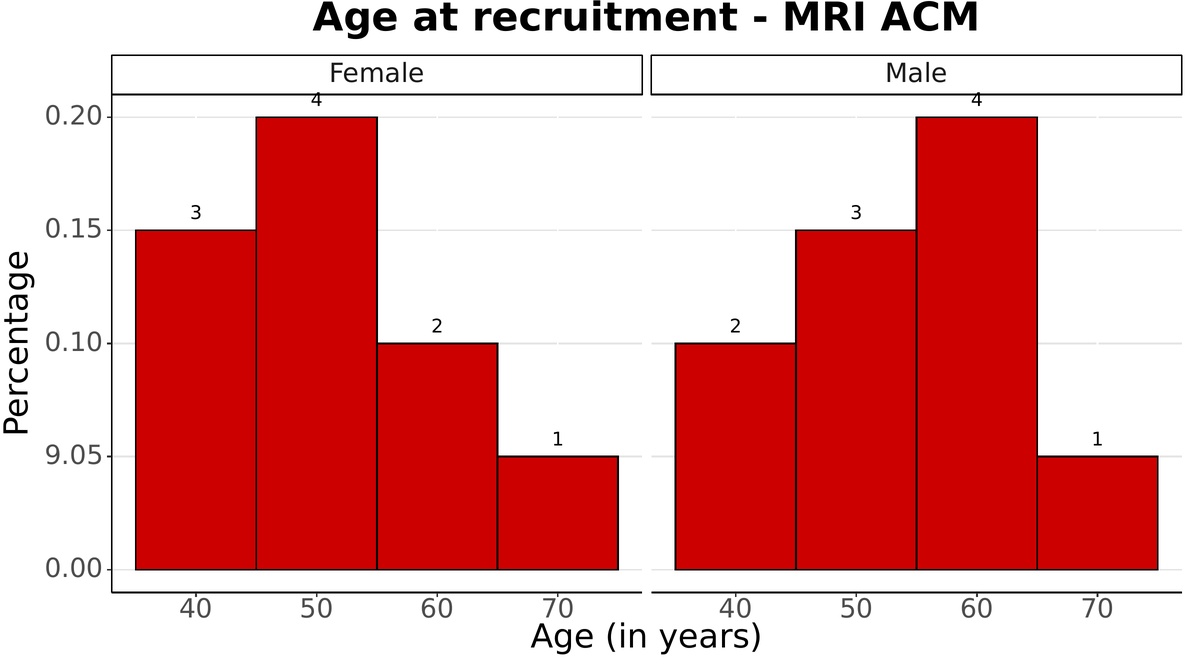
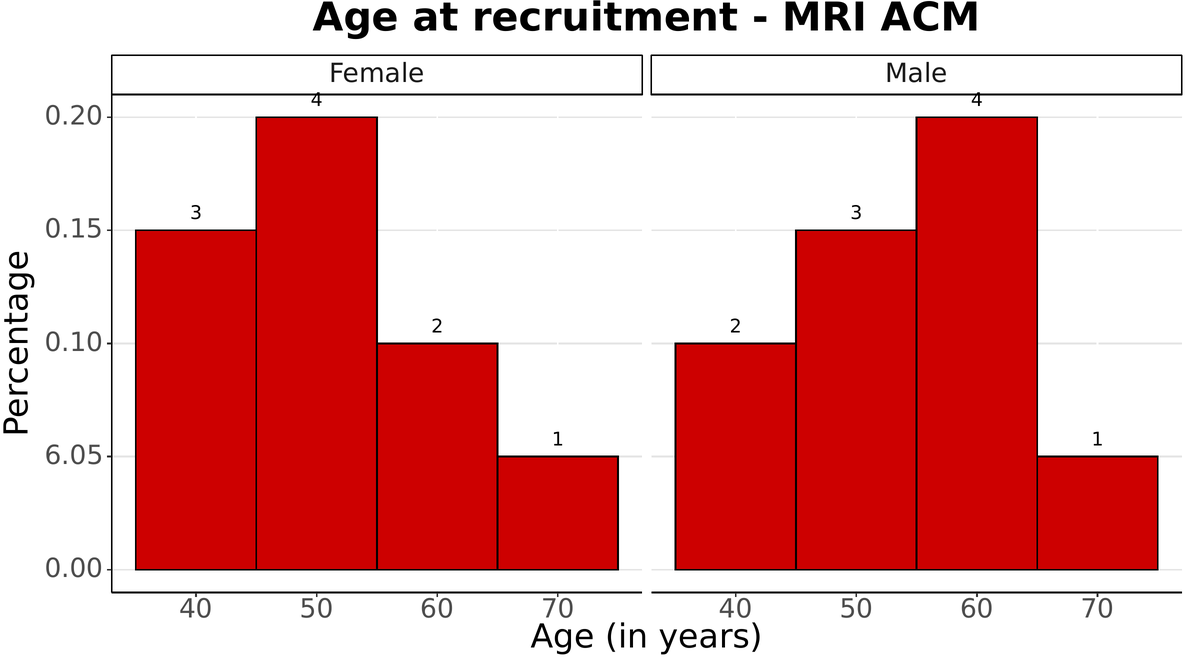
9.05: 9.05 -> 6.05
